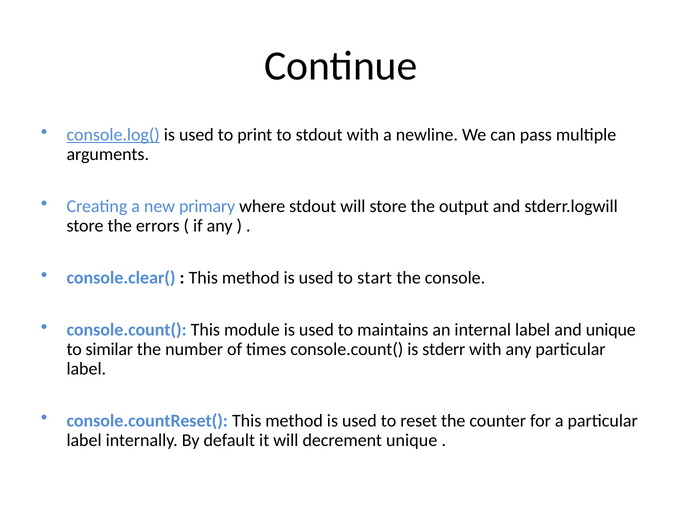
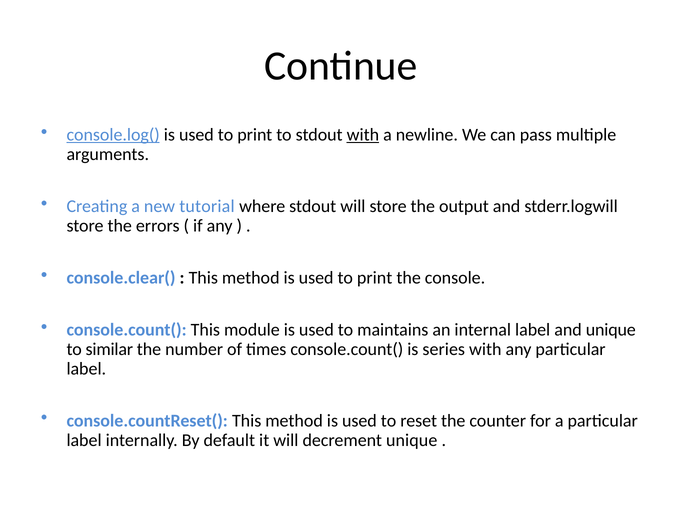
with at (363, 135) underline: none -> present
primary: primary -> tutorial
start at (375, 278): start -> print
stderr: stderr -> series
